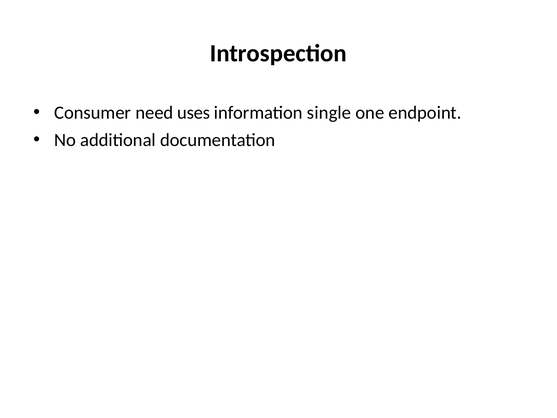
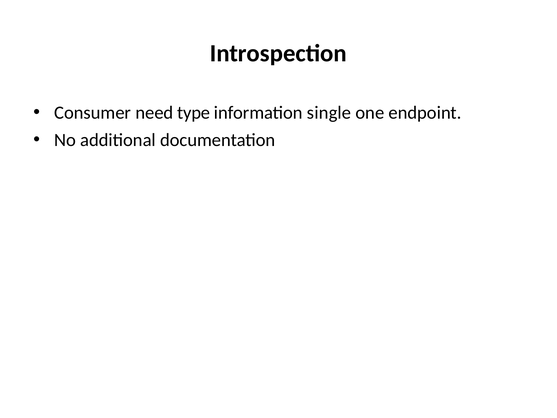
uses: uses -> type
